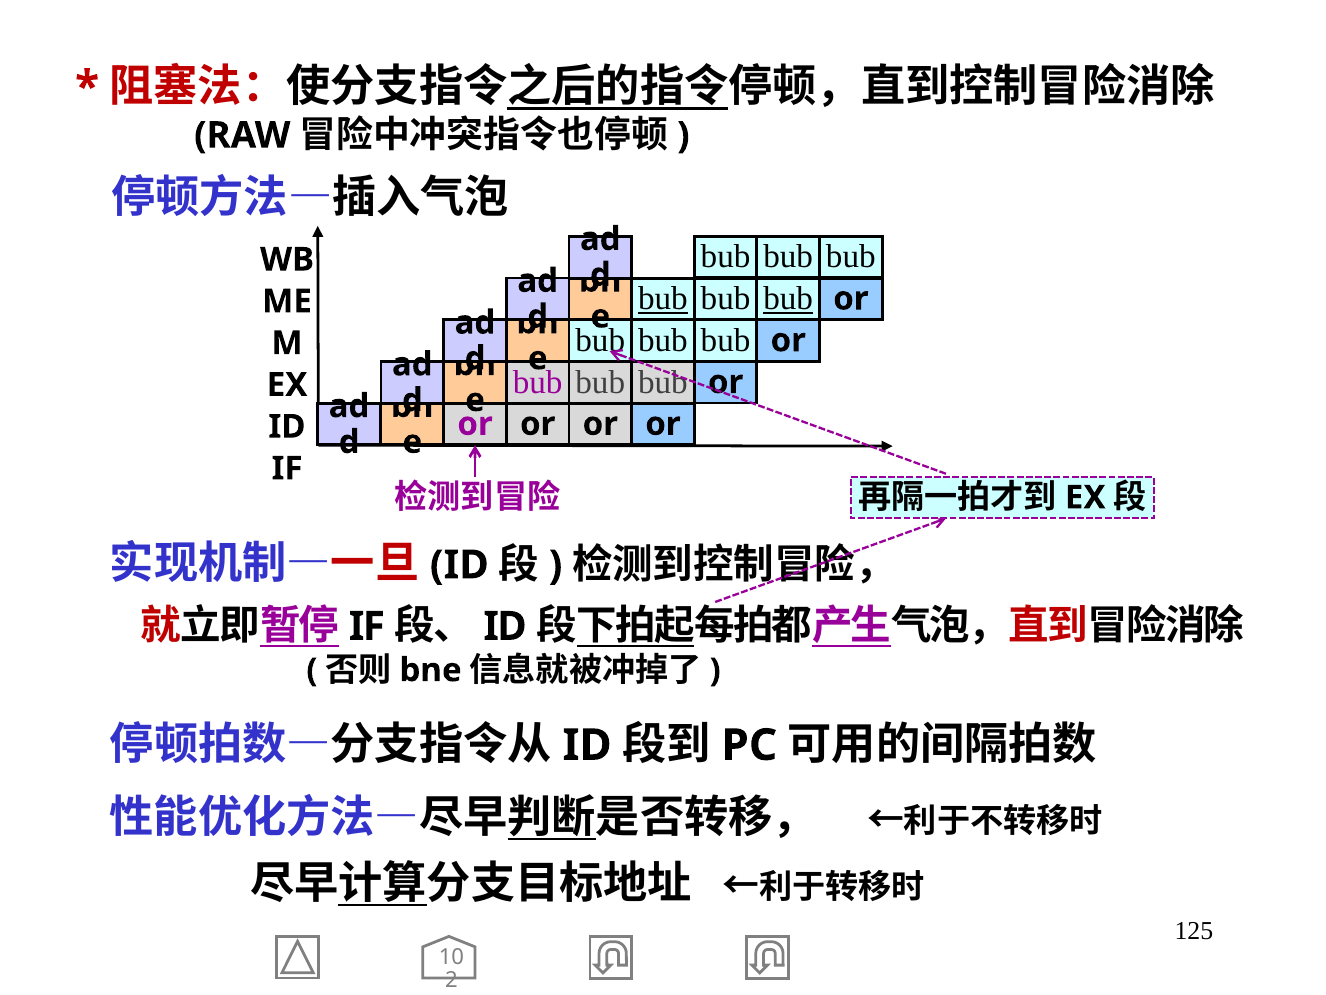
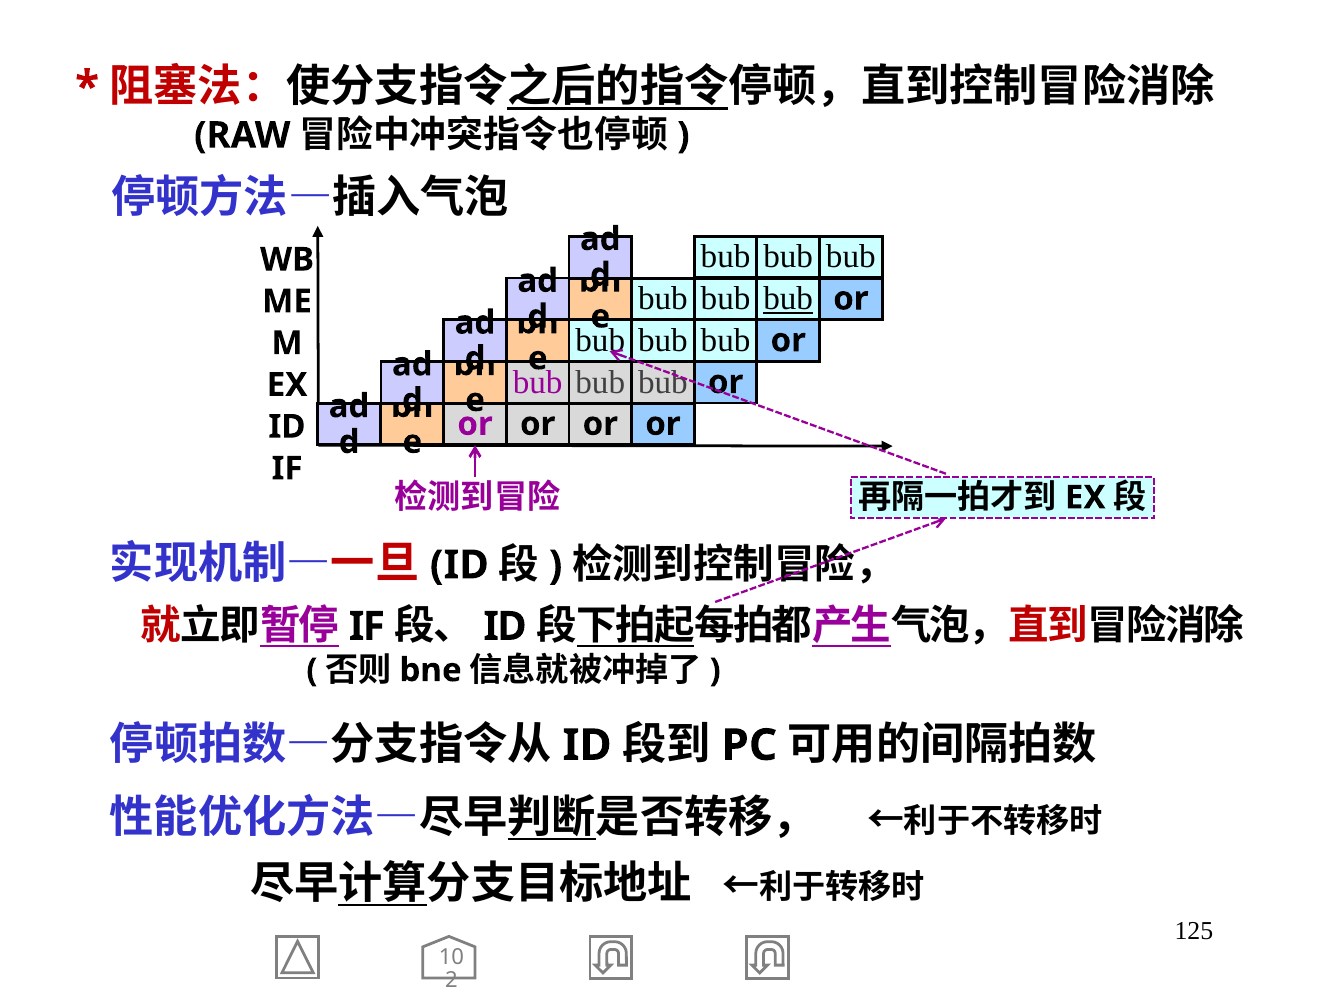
bub at (663, 298) underline: present -> none
